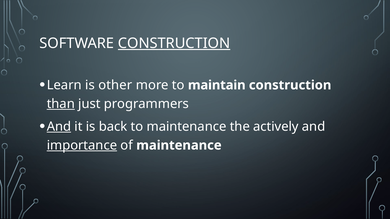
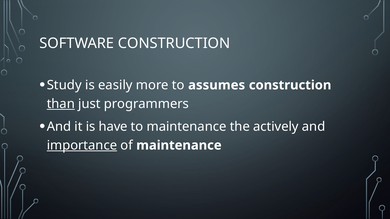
CONSTRUCTION at (174, 43) underline: present -> none
Learn: Learn -> Study
other: other -> easily
maintain: maintain -> assumes
And at (59, 127) underline: present -> none
back: back -> have
